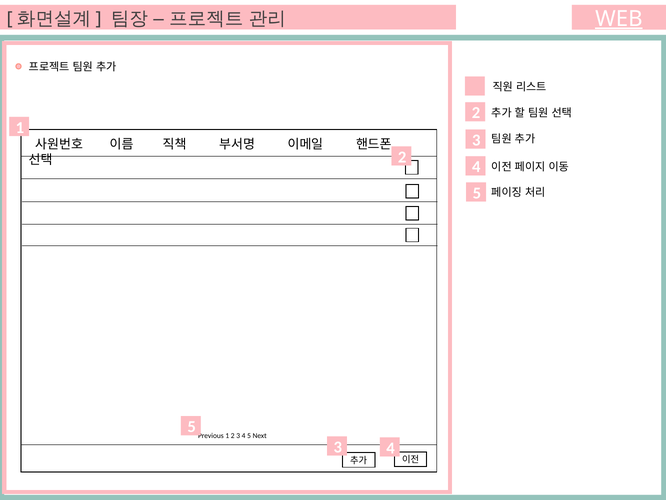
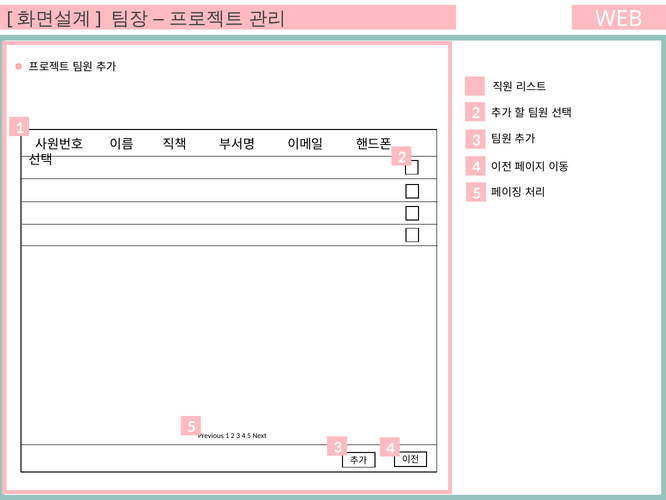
WEB underline: present -> none
